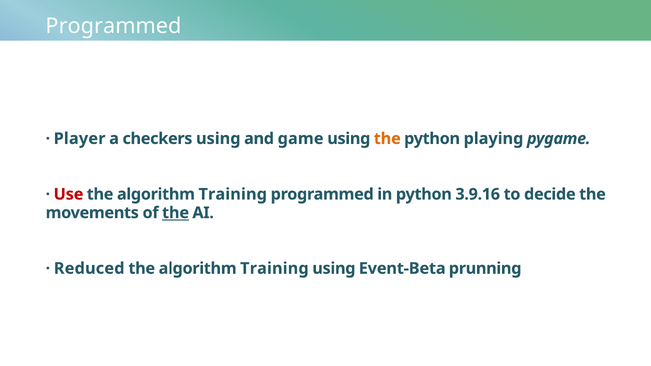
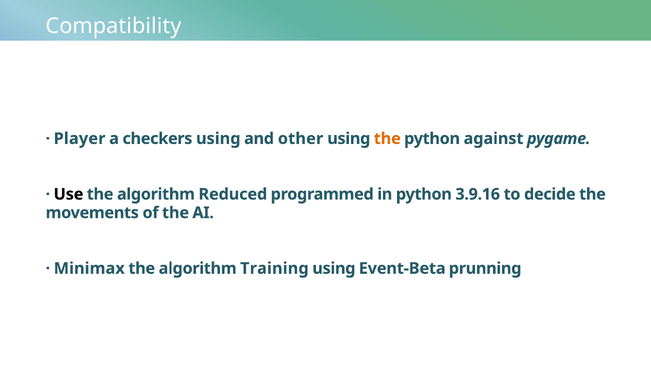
Programmed at (113, 26): Programmed -> Compatibility
game: game -> other
playing: playing -> against
Use colour: red -> black
Training at (233, 194): Training -> Reduced
the at (176, 213) underline: present -> none
Reduced: Reduced -> Minimax
